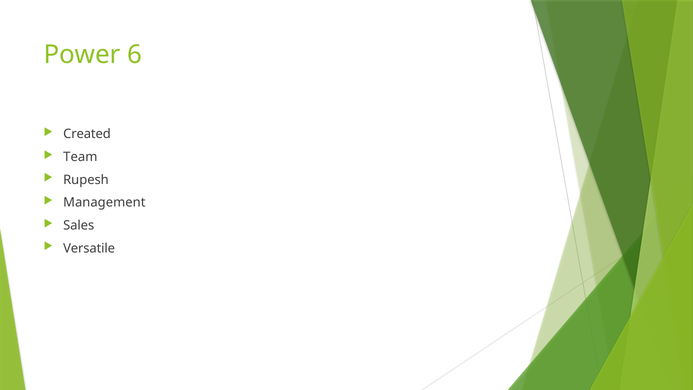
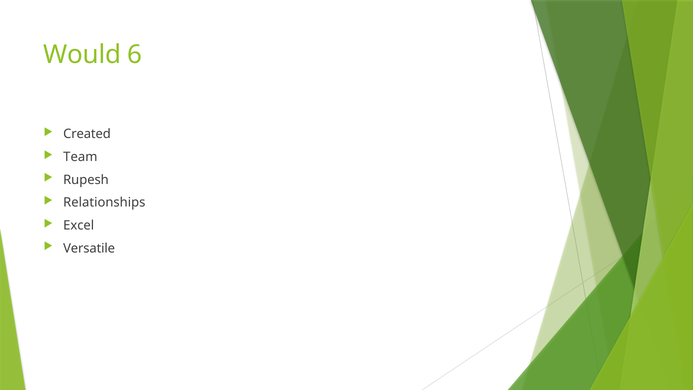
Power: Power -> Would
Management: Management -> Relationships
Sales: Sales -> Excel
